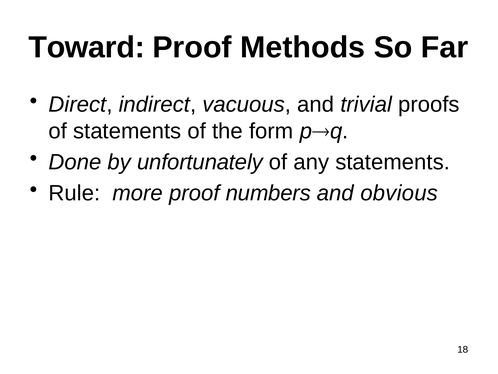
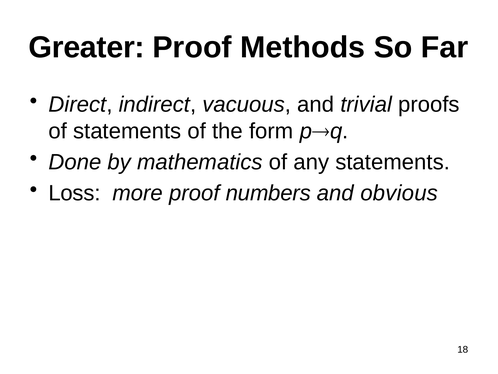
Toward: Toward -> Greater
unfortunately: unfortunately -> mathematics
Rule: Rule -> Loss
